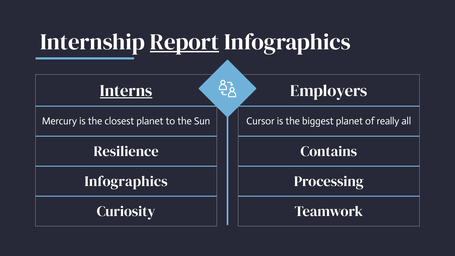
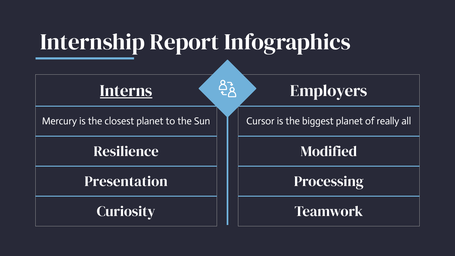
Report underline: present -> none
Contains: Contains -> Modified
Infographics at (126, 181): Infographics -> Presentation
